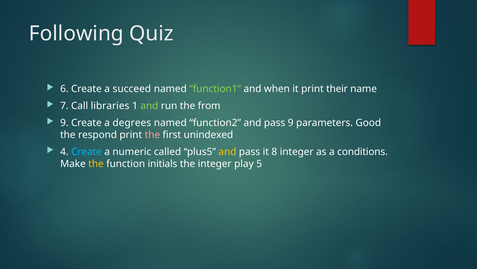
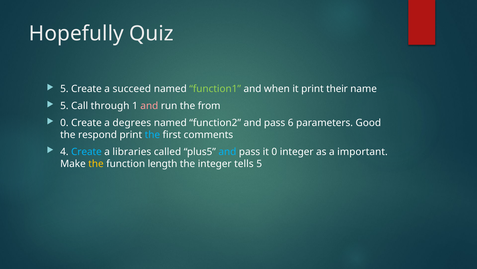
Following: Following -> Hopefully
6 at (64, 89): 6 -> 5
7 at (64, 106): 7 -> 5
libraries: libraries -> through
and at (149, 106) colour: light green -> pink
9 at (64, 123): 9 -> 0
pass 9: 9 -> 6
the at (152, 135) colour: pink -> light blue
unindexed: unindexed -> comments
numeric: numeric -> libraries
and at (227, 151) colour: yellow -> light blue
it 8: 8 -> 0
conditions: conditions -> important
initials: initials -> length
play: play -> tells
